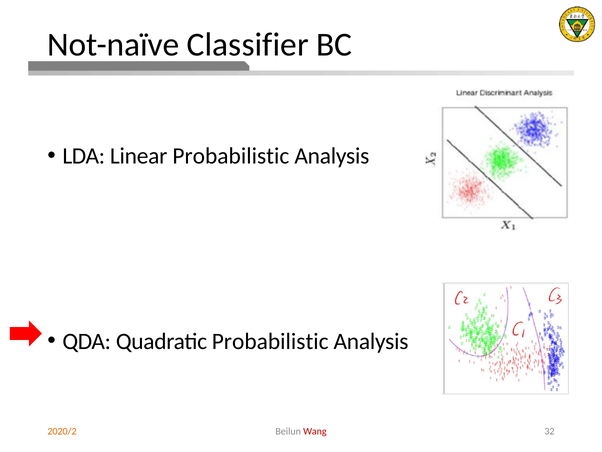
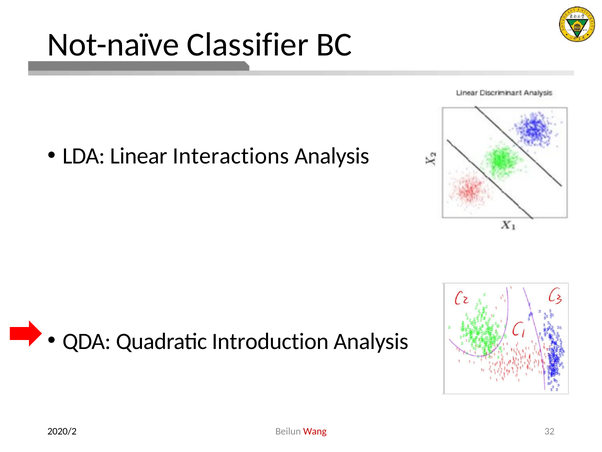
Linear Probabilistic: Probabilistic -> Interactions
Quadratic Probabilistic: Probabilistic -> Introduction
2020/2 colour: orange -> black
